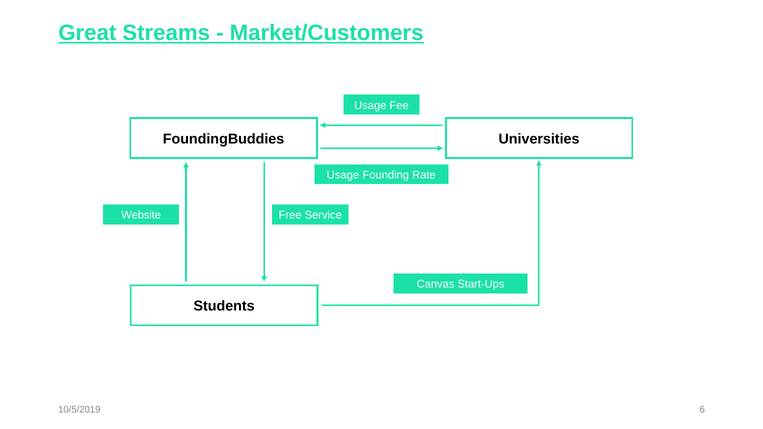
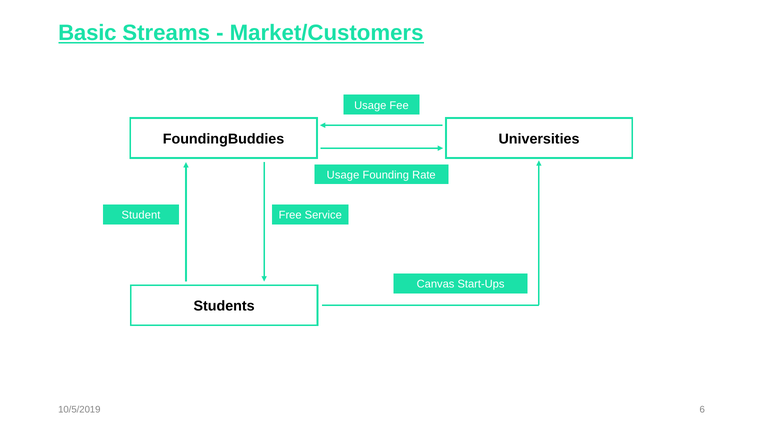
Great: Great -> Basic
Website: Website -> Student
